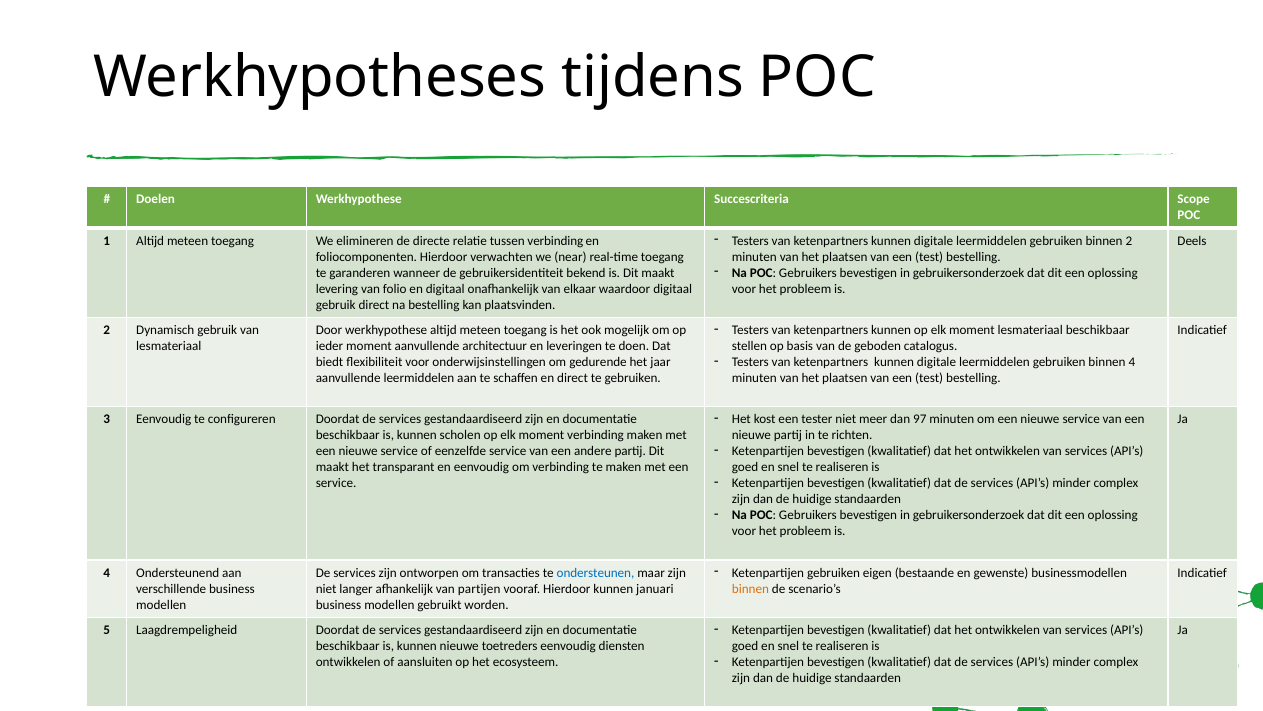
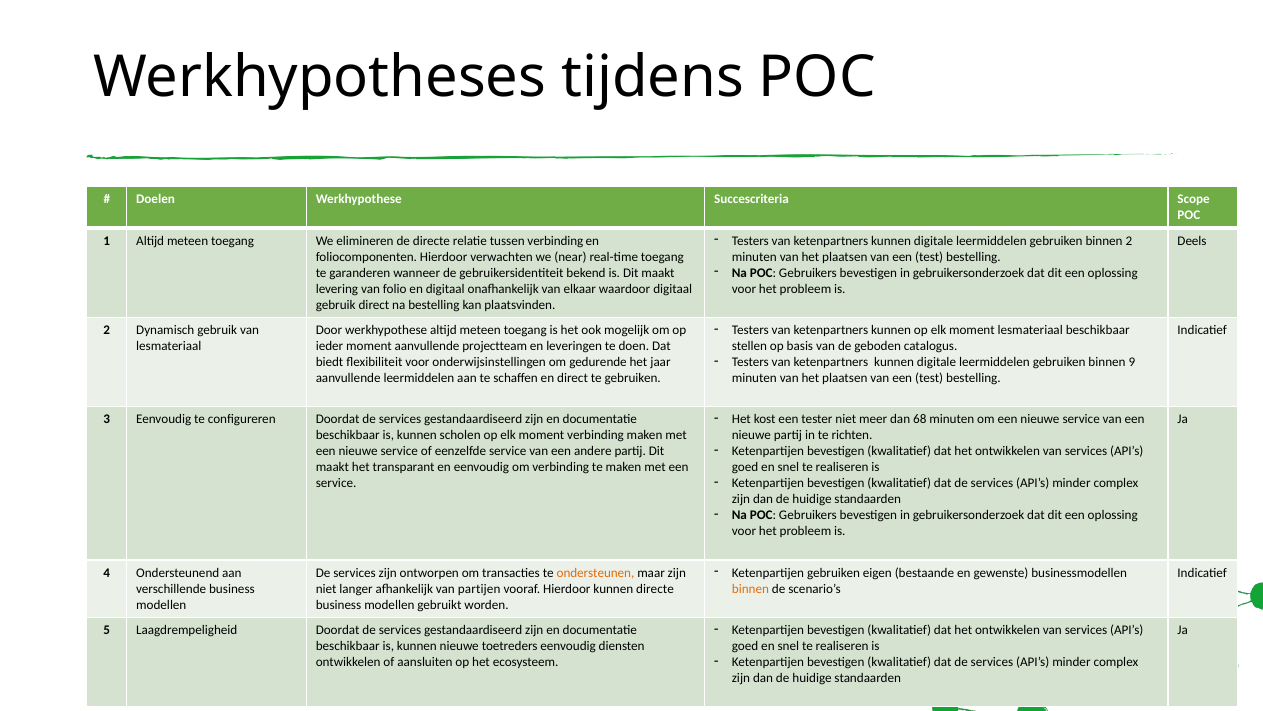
architectuur: architectuur -> projectteam
binnen 4: 4 -> 9
97: 97 -> 68
ondersteunen colour: blue -> orange
kunnen januari: januari -> directe
